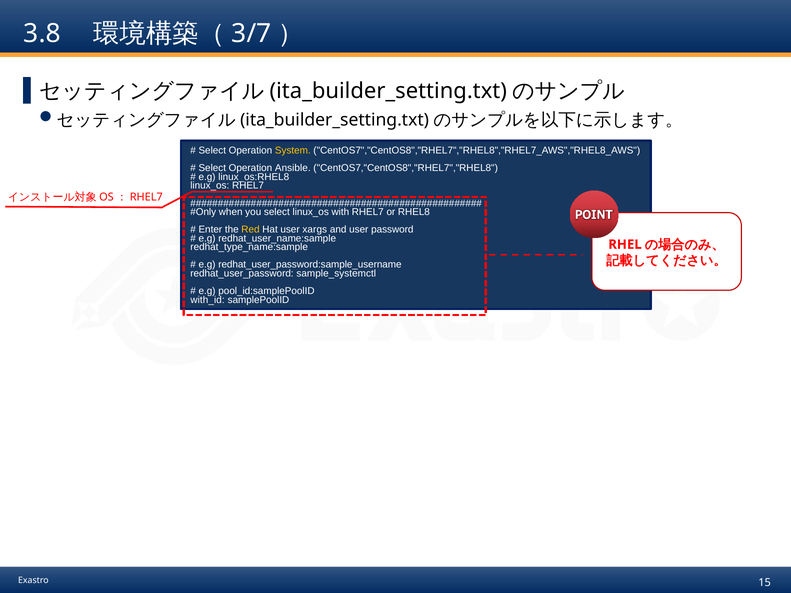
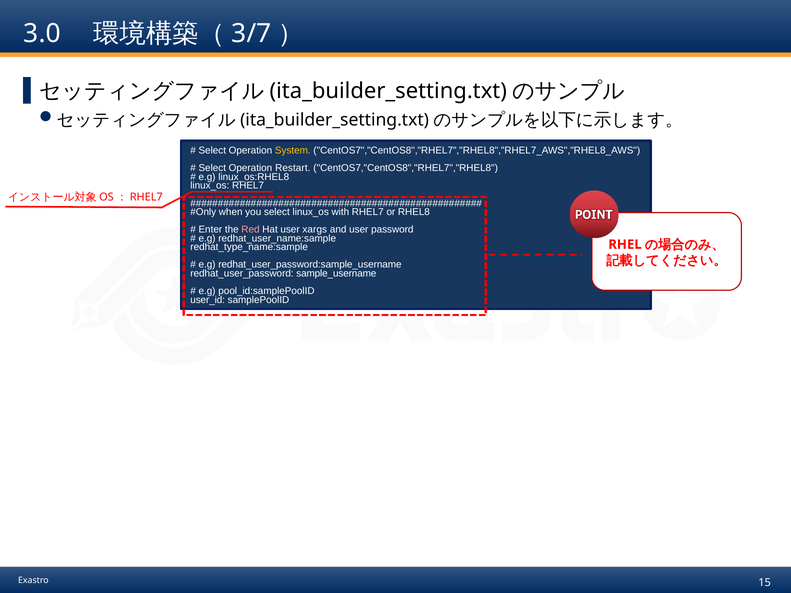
3.8: 3.8 -> 3.0
Ansible: Ansible -> Restart
Red colour: yellow -> pink
sample_systemctl: sample_systemctl -> sample_username
with_id: with_id -> user_id
